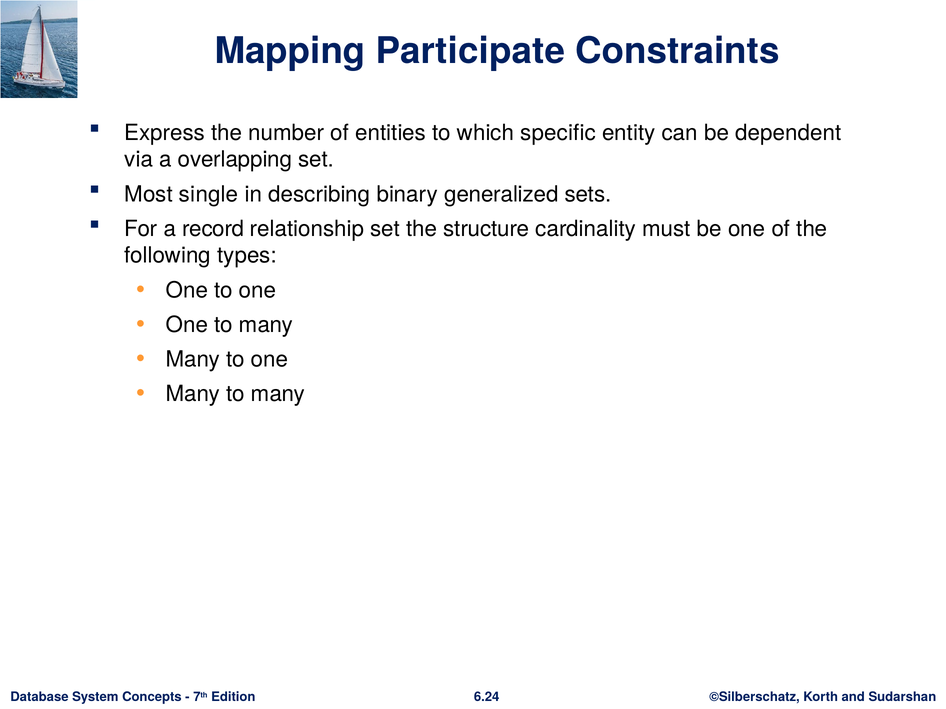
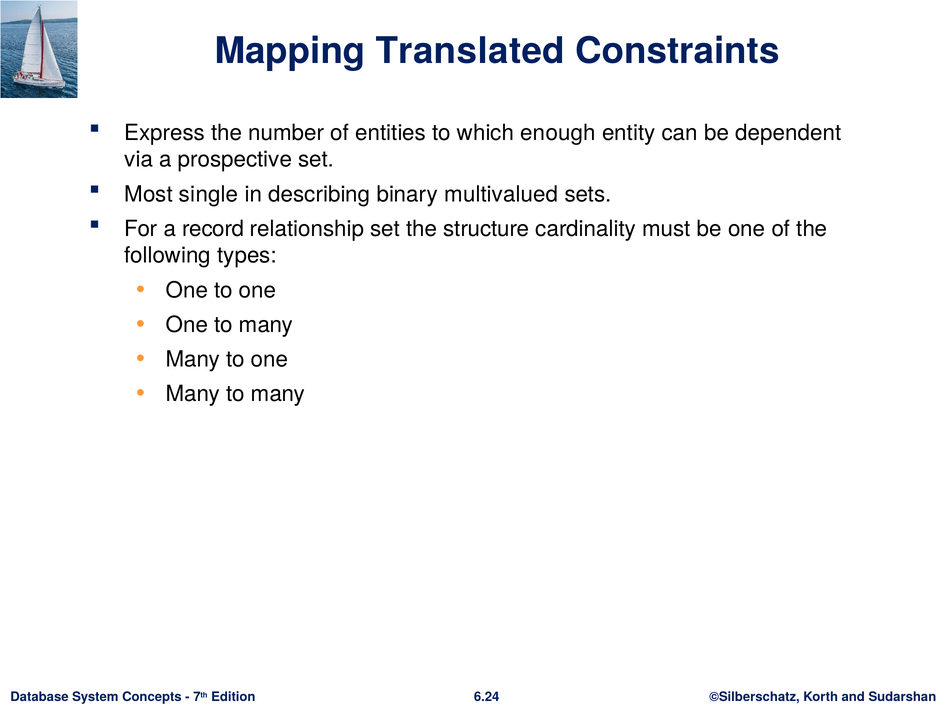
Participate: Participate -> Translated
specific: specific -> enough
overlapping: overlapping -> prospective
generalized: generalized -> multivalued
